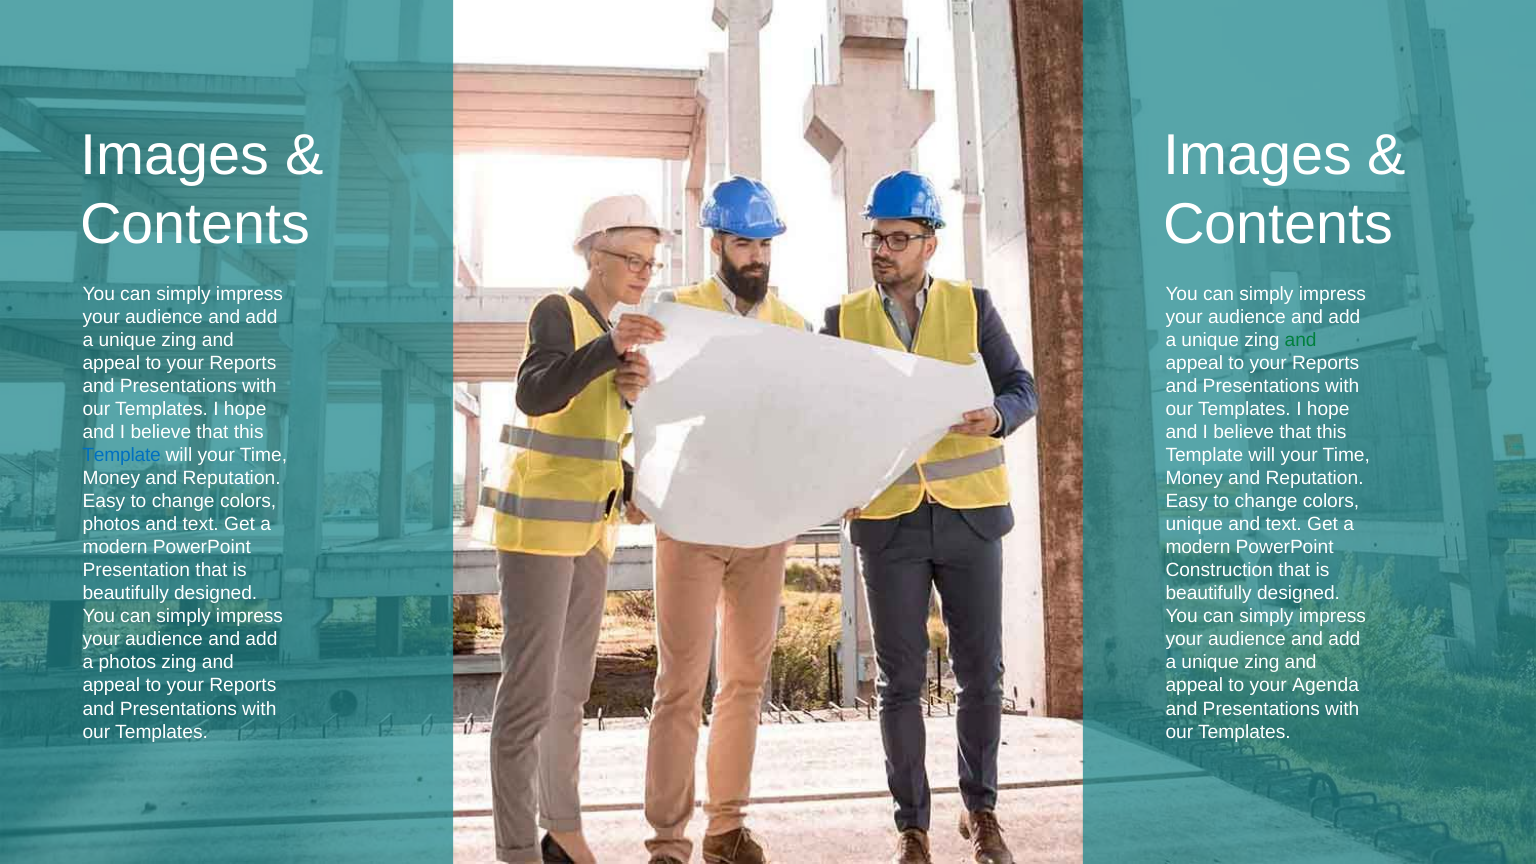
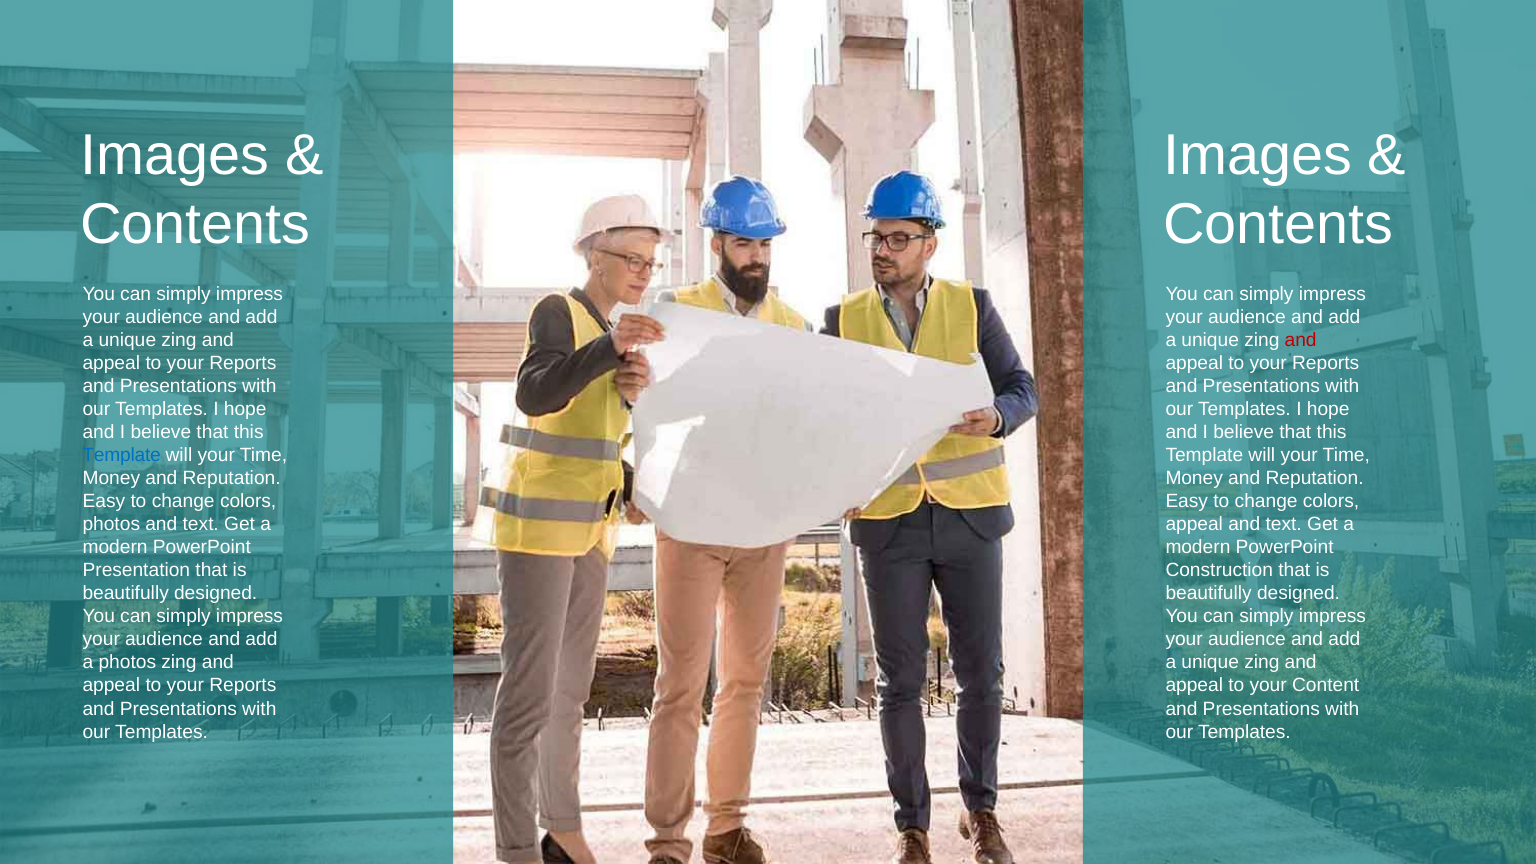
and at (1301, 340) colour: green -> red
unique at (1194, 524): unique -> appeal
Agenda: Agenda -> Content
